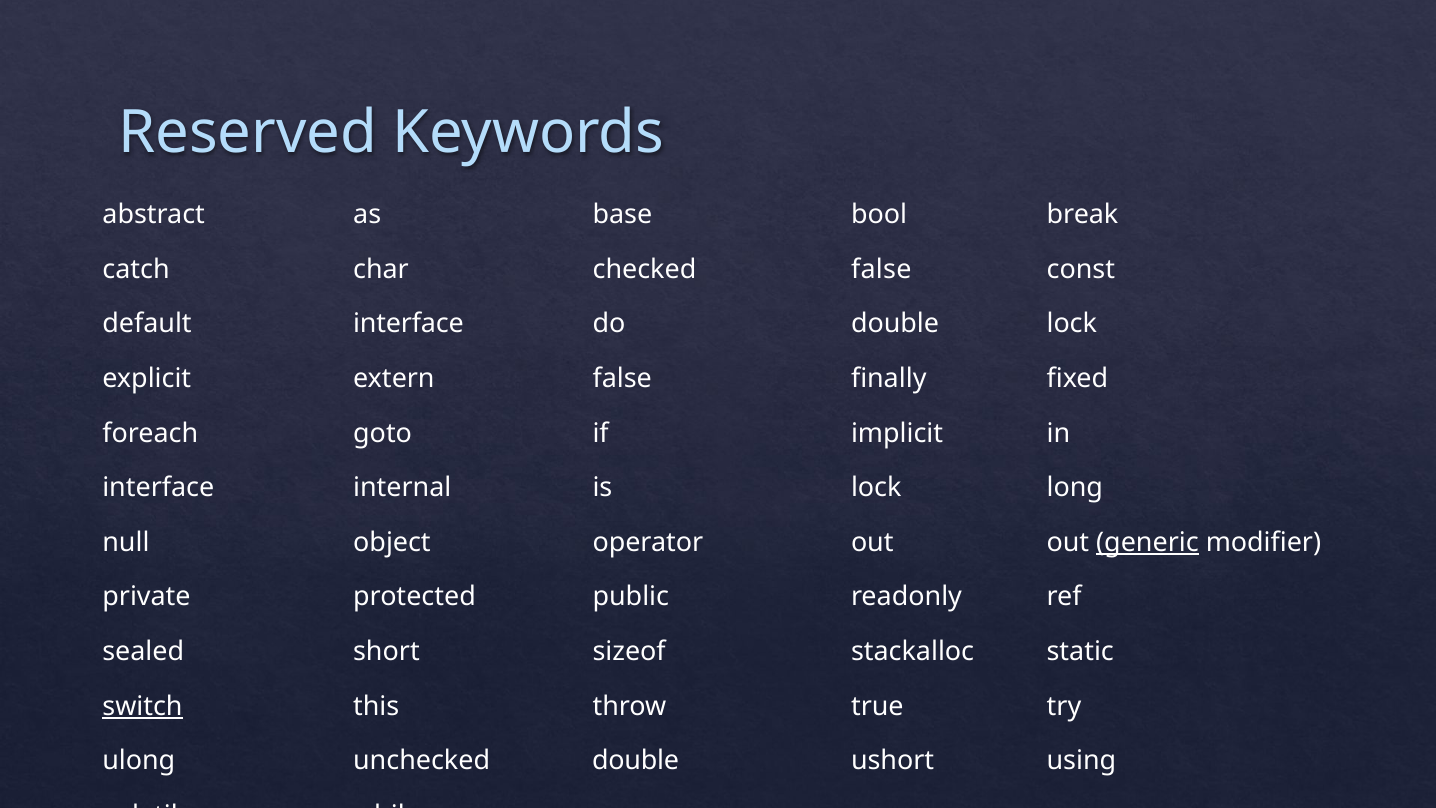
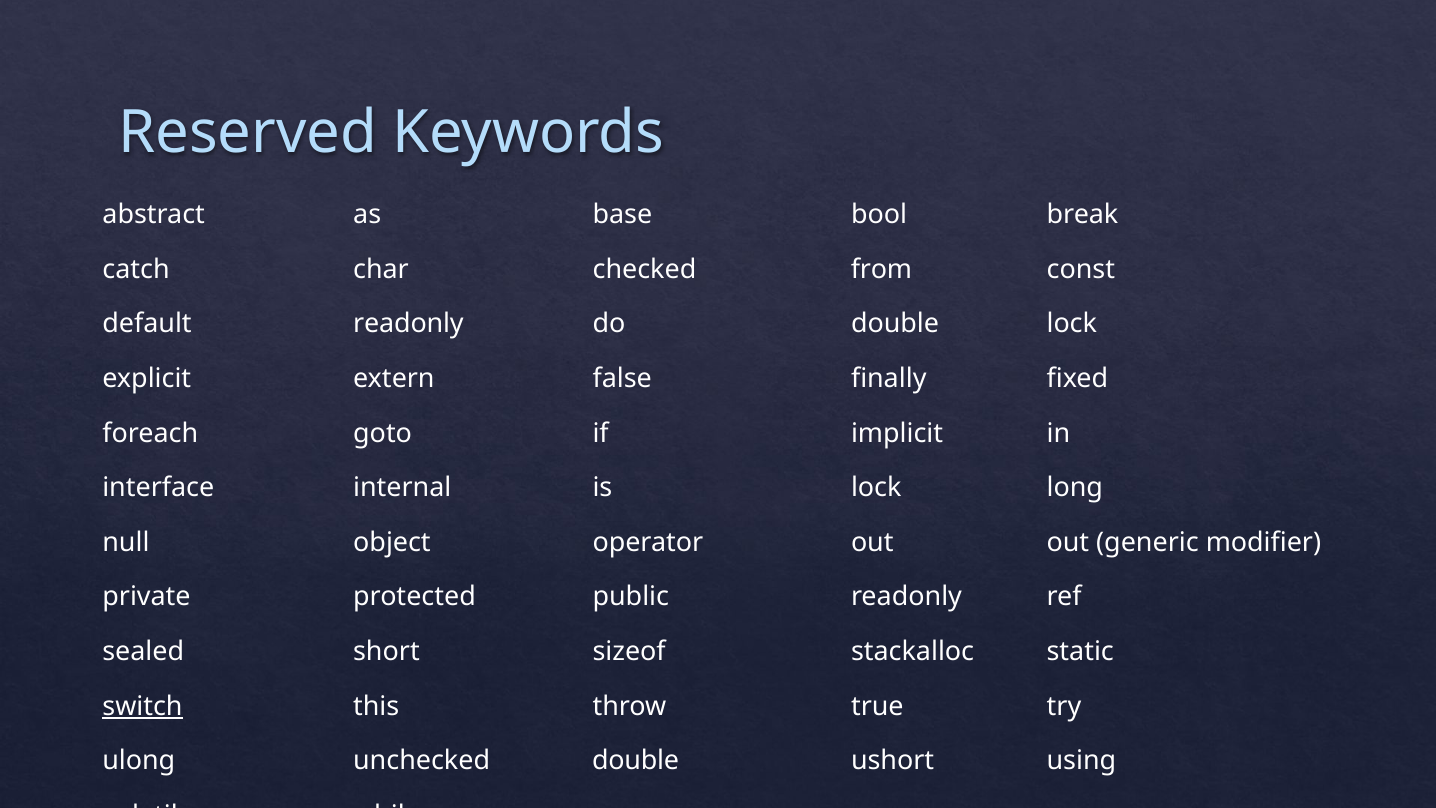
checked false: false -> from
default interface: interface -> readonly
generic underline: present -> none
